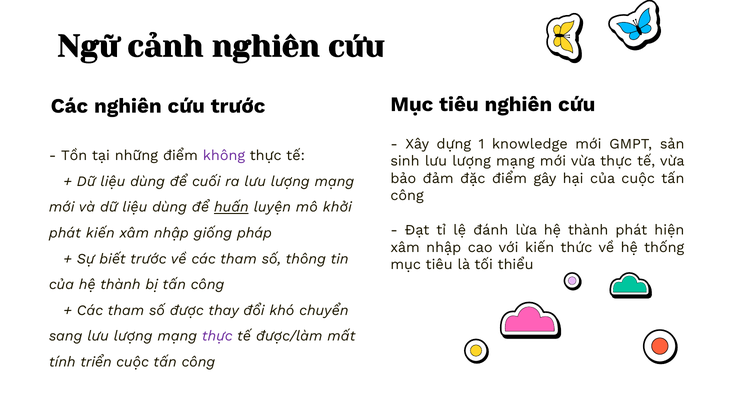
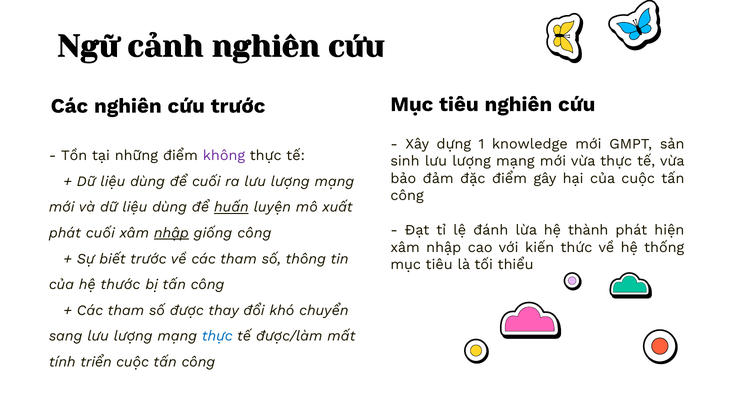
khởi: khởi -> xuất
phát kiến: kiến -> cuối
nhập at (171, 233) underline: none -> present
giống pháp: pháp -> công
của hệ thành: thành -> thước
thực at (217, 337) colour: purple -> blue
